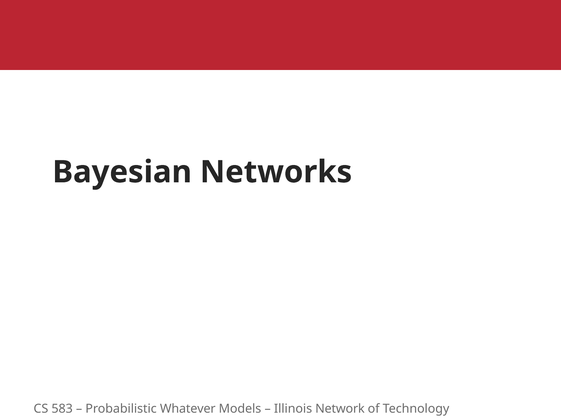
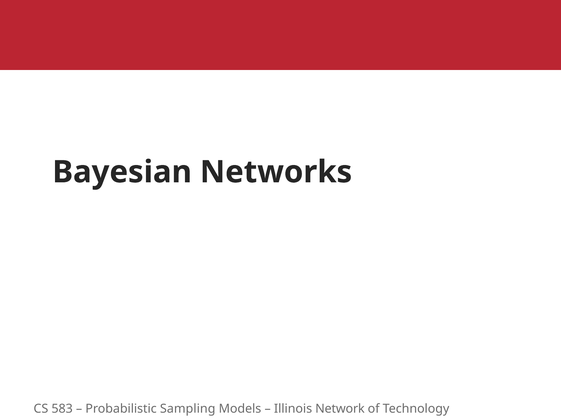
Whatever: Whatever -> Sampling
